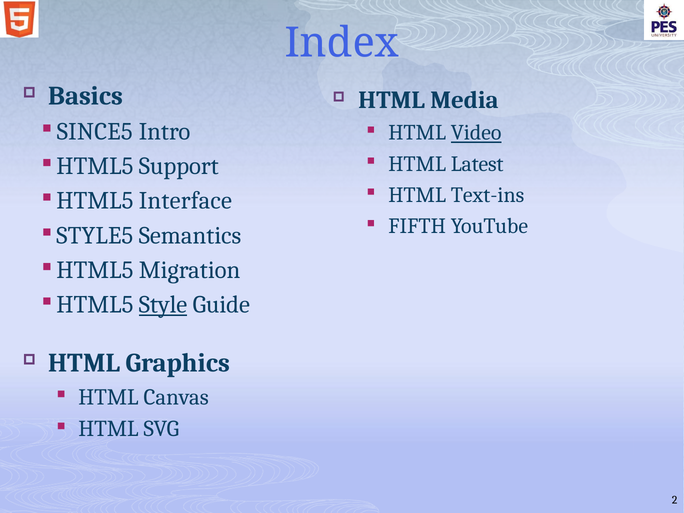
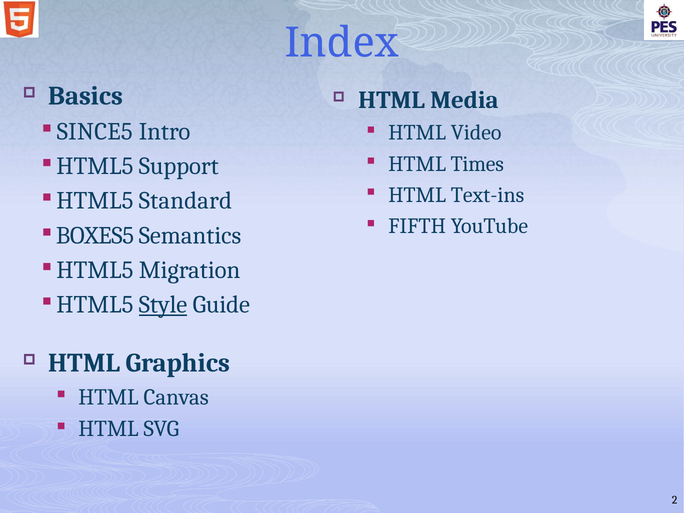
Video underline: present -> none
Latest: Latest -> Times
Interface: Interface -> Standard
STYLE5: STYLE5 -> BOXES5
